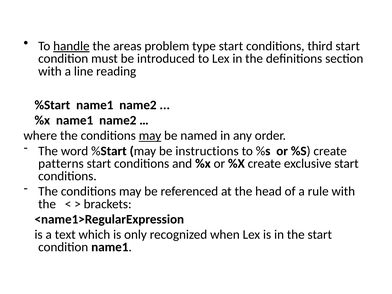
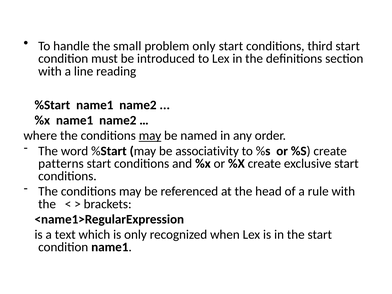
handle underline: present -> none
areas: areas -> small
problem type: type -> only
instructions: instructions -> associativity
